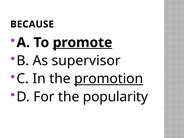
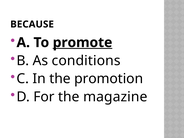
supervisor: supervisor -> conditions
promotion underline: present -> none
popularity: popularity -> magazine
